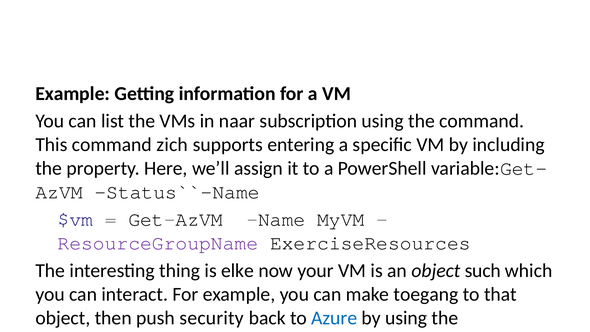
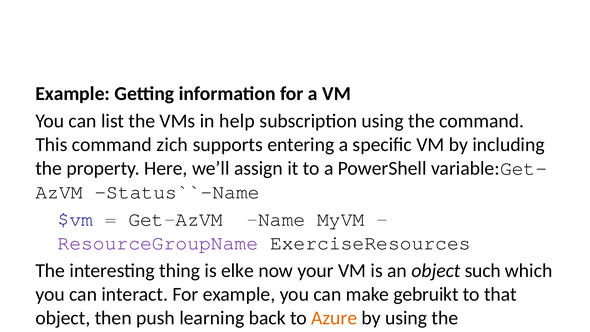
naar: naar -> help
toegang: toegang -> gebruikt
security: security -> learning
Azure colour: blue -> orange
